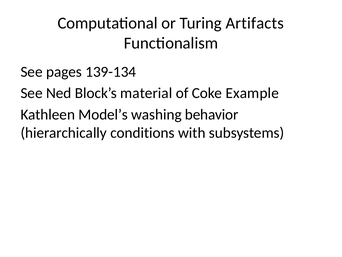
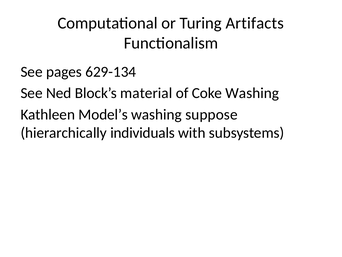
139-134: 139-134 -> 629-134
Coke Example: Example -> Washing
behavior: behavior -> suppose
conditions: conditions -> individuals
